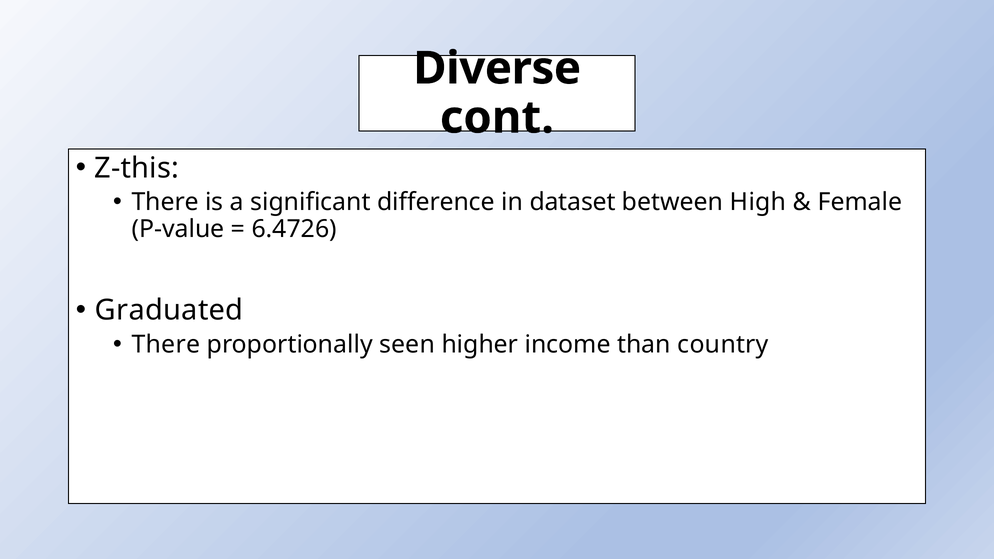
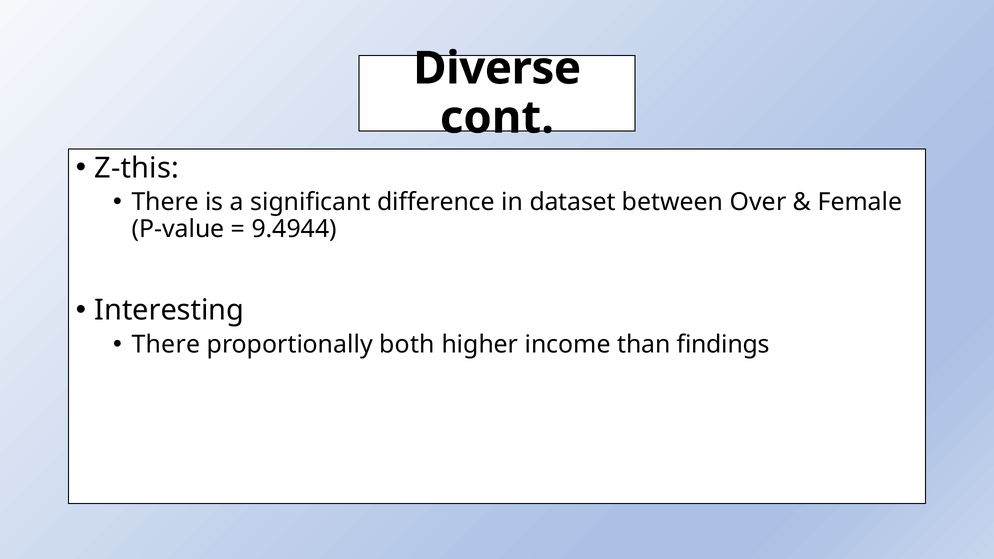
High: High -> Over
6.4726: 6.4726 -> 9.4944
Graduated: Graduated -> Interesting
seen: seen -> both
country: country -> findings
